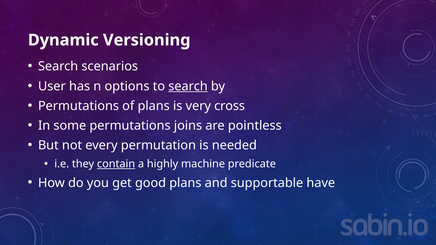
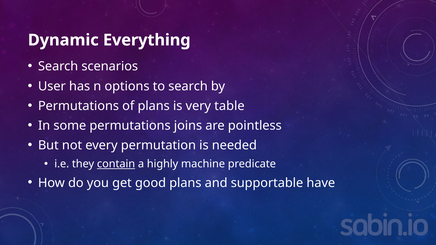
Versioning: Versioning -> Everything
search at (188, 86) underline: present -> none
cross: cross -> table
